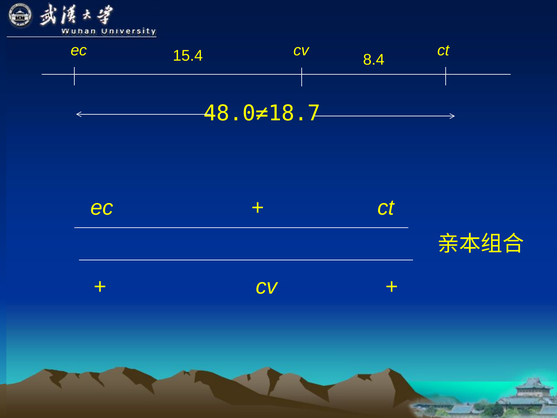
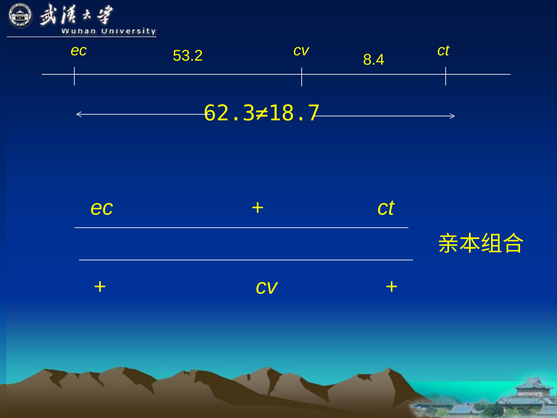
15.4: 15.4 -> 53.2
48.0≠18.7: 48.0≠18.7 -> 62.3≠18.7
